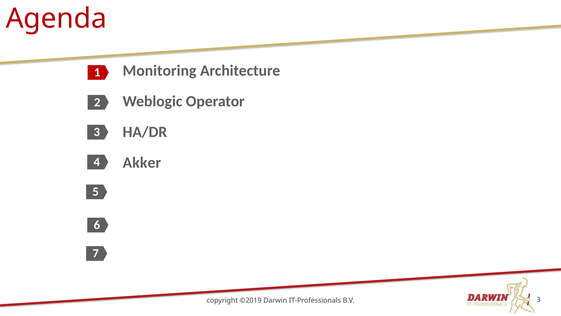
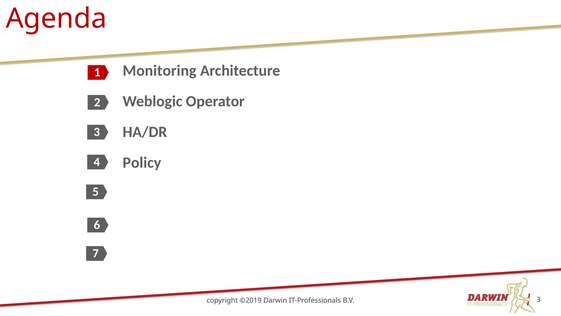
Akker: Akker -> Policy
